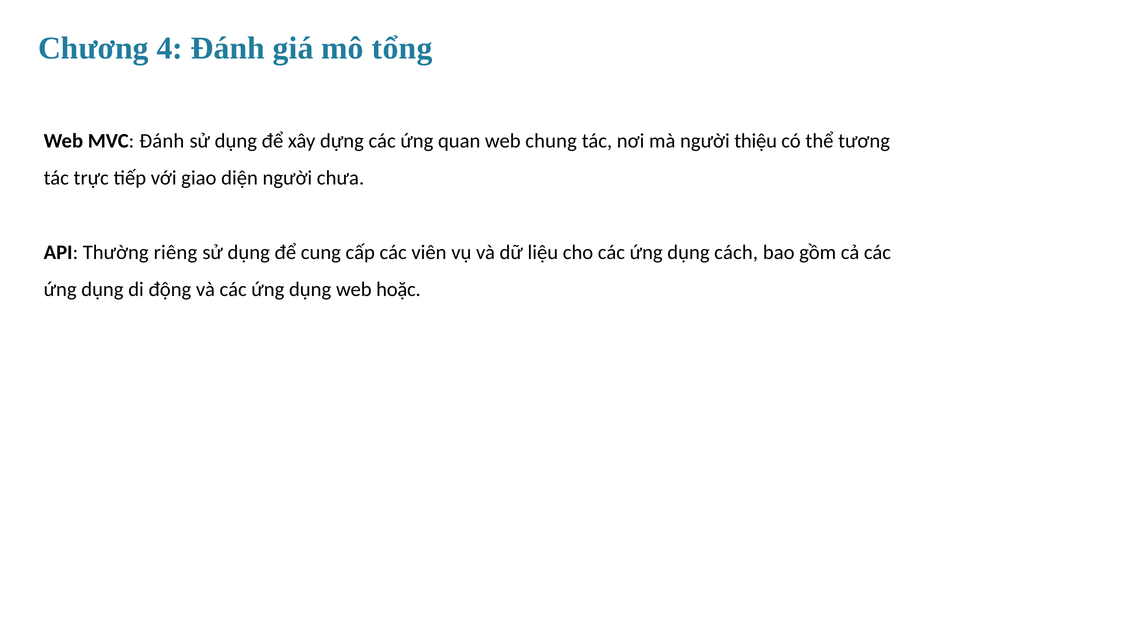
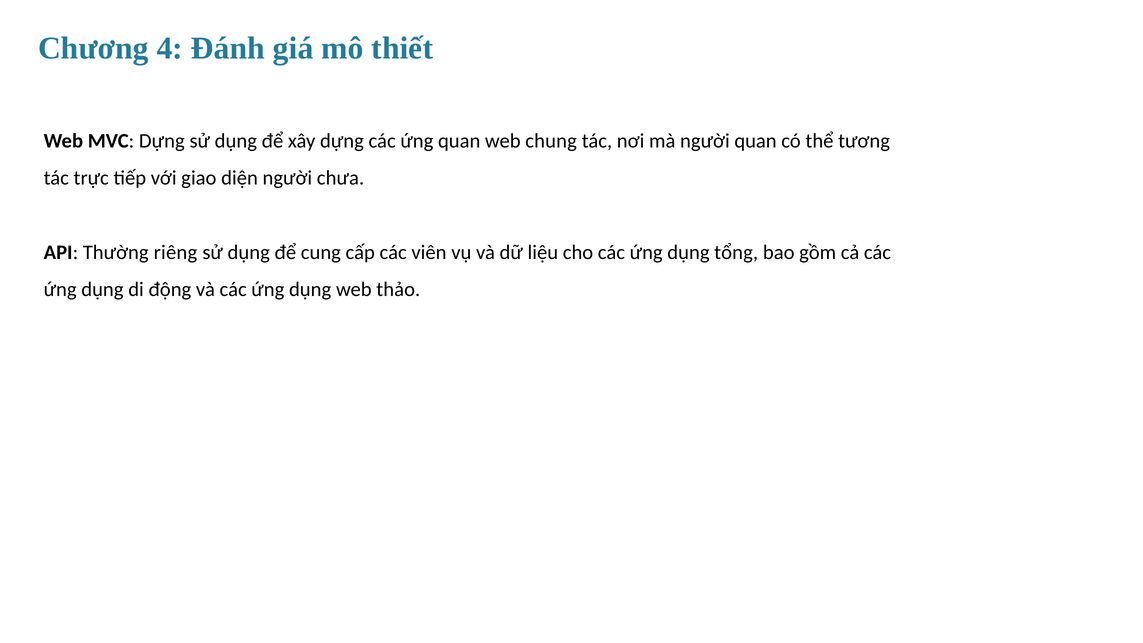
tổng: tổng -> thiết
MVC Đánh: Đánh -> Dựng
người thiệu: thiệu -> quan
cách: cách -> tổng
hoặc: hoặc -> thảo
